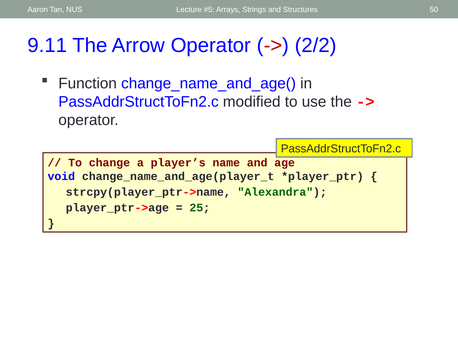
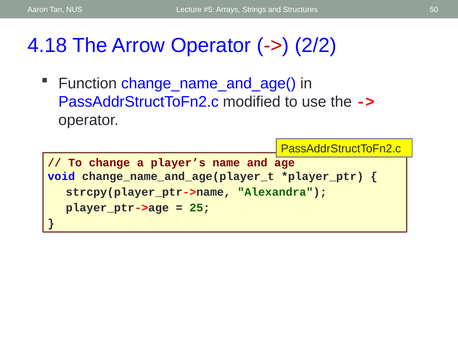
9.11: 9.11 -> 4.18
